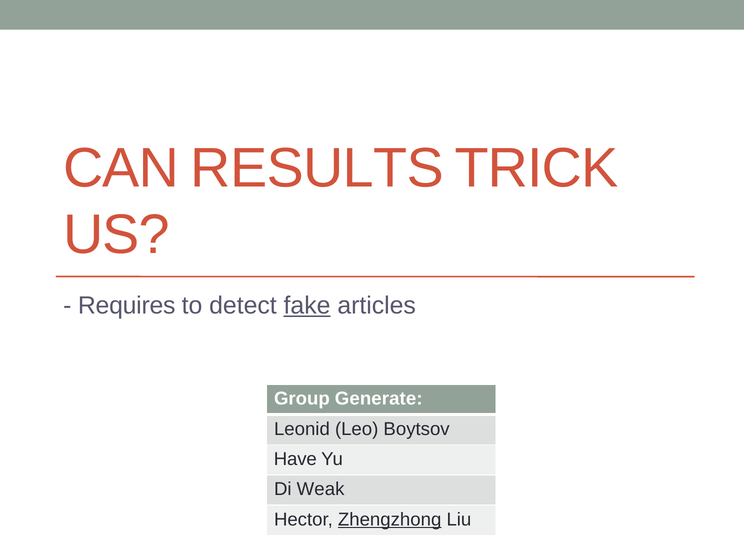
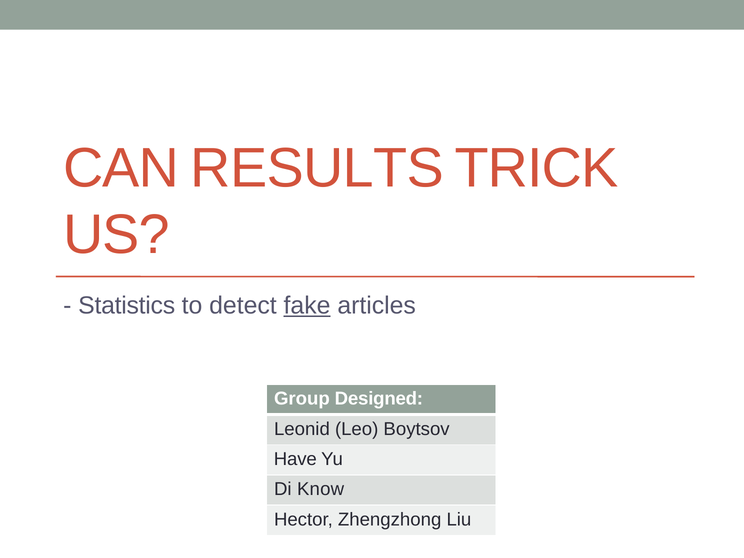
Requires: Requires -> Statistics
Generate: Generate -> Designed
Weak: Weak -> Know
Zhengzhong underline: present -> none
